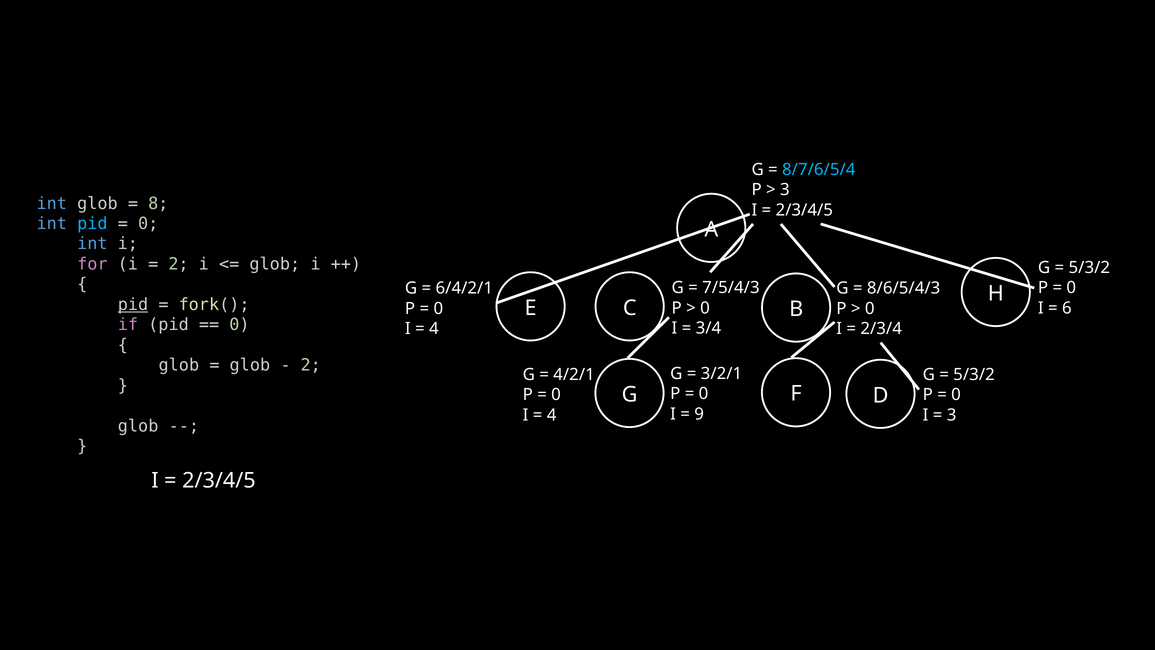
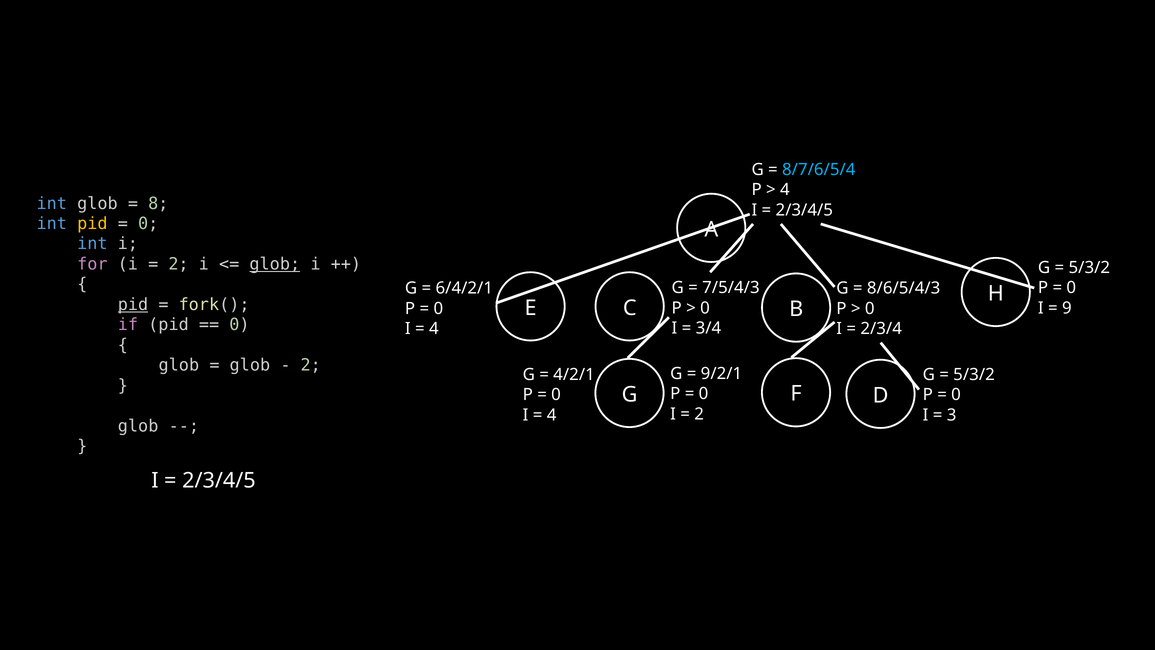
3 at (785, 190): 3 -> 4
pid at (92, 224) colour: light blue -> yellow
glob at (275, 264) underline: none -> present
6: 6 -> 9
3/2/1: 3/2/1 -> 9/2/1
9 at (699, 414): 9 -> 2
